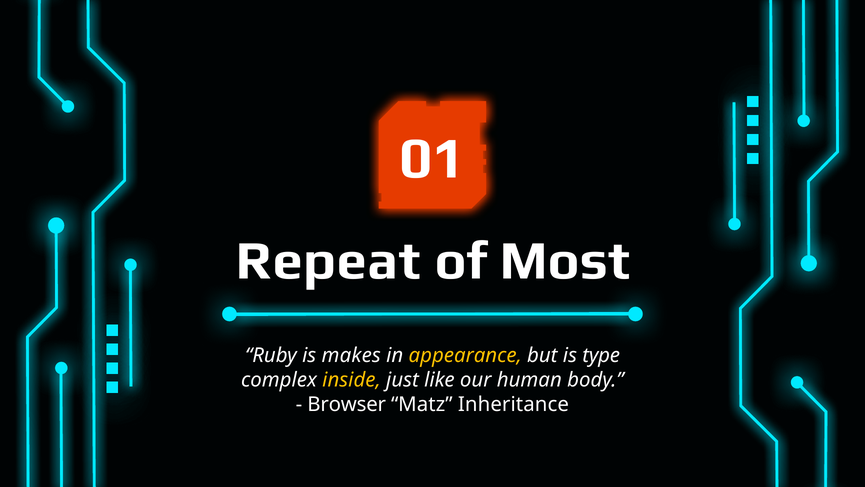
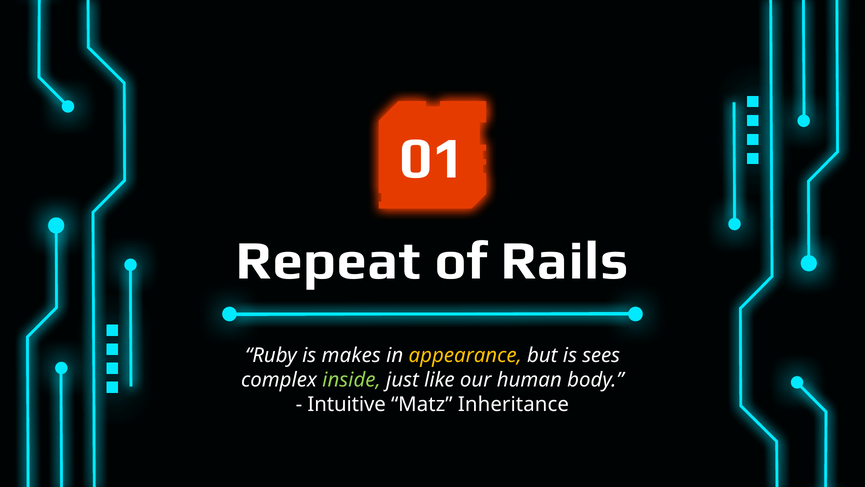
Most: Most -> Rails
type: type -> sees
inside colour: yellow -> light green
Browser: Browser -> Intuitive
